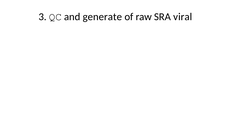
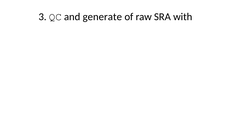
viral: viral -> with
